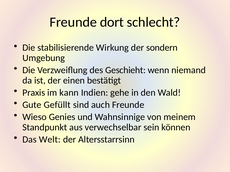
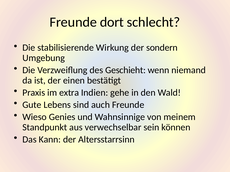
kann: kann -> extra
Gefüllt: Gefüllt -> Lebens
Welt: Welt -> Kann
